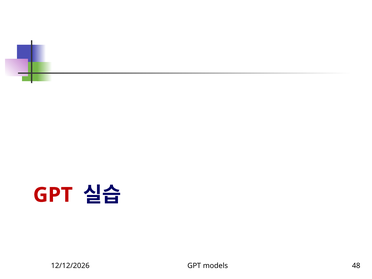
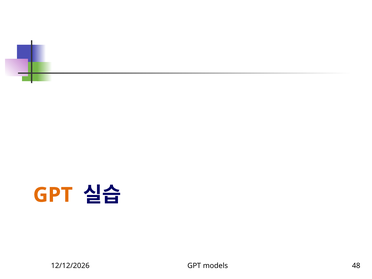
GPT at (53, 195) colour: red -> orange
